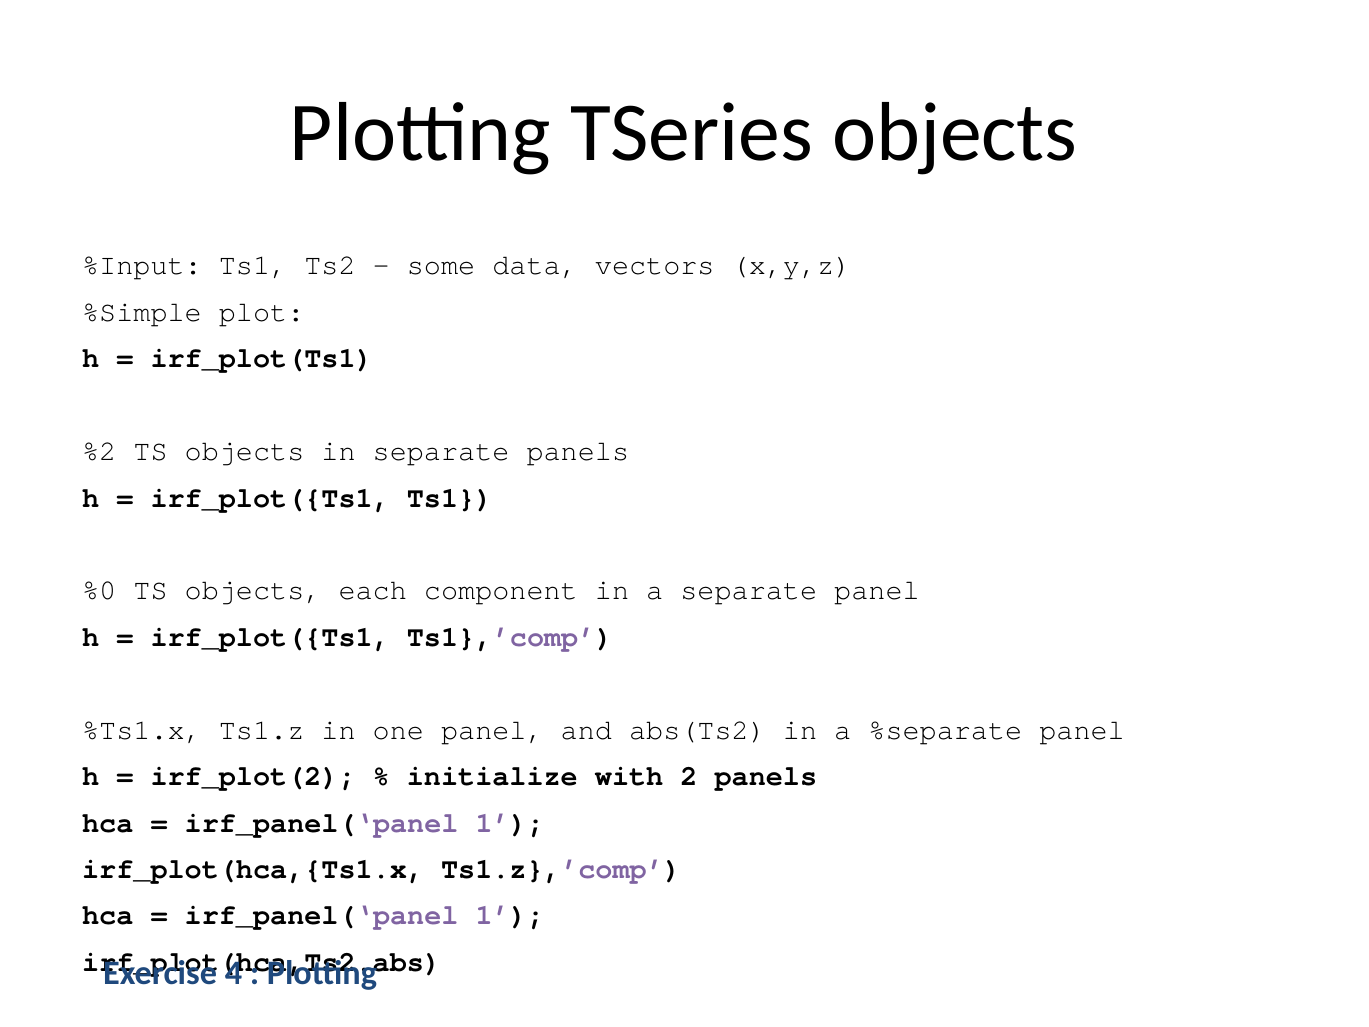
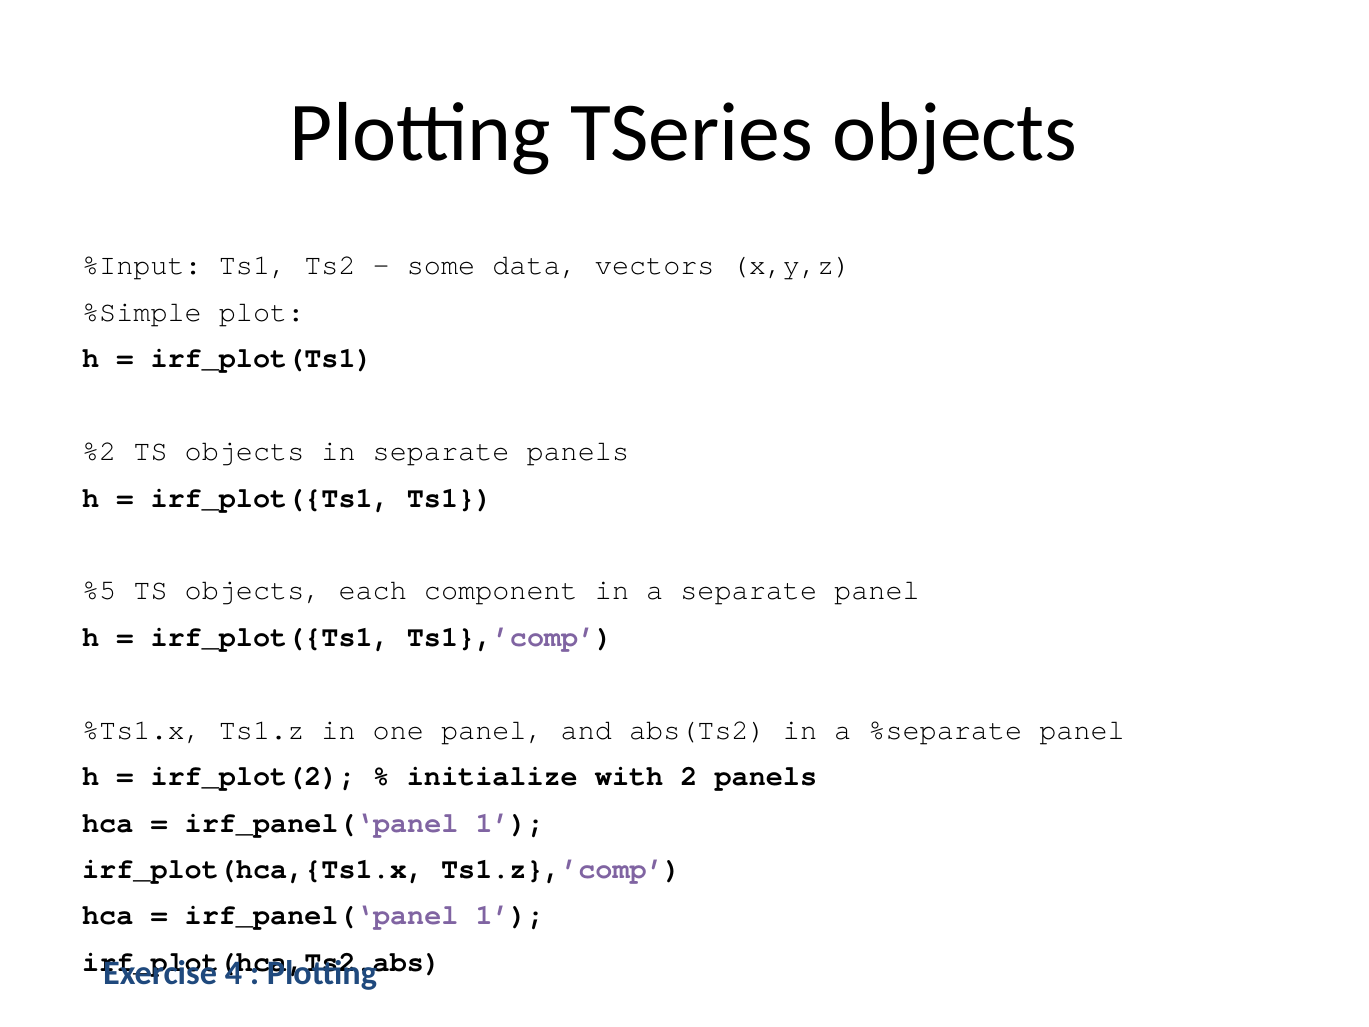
%0: %0 -> %5
